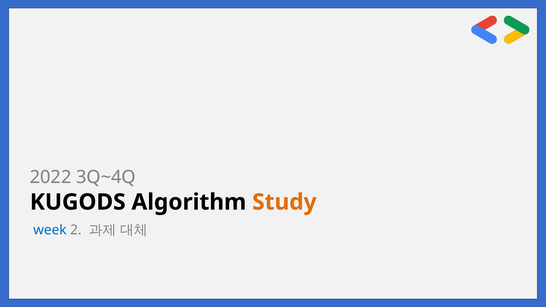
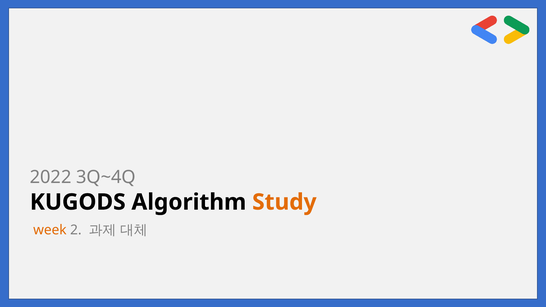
week colour: blue -> orange
